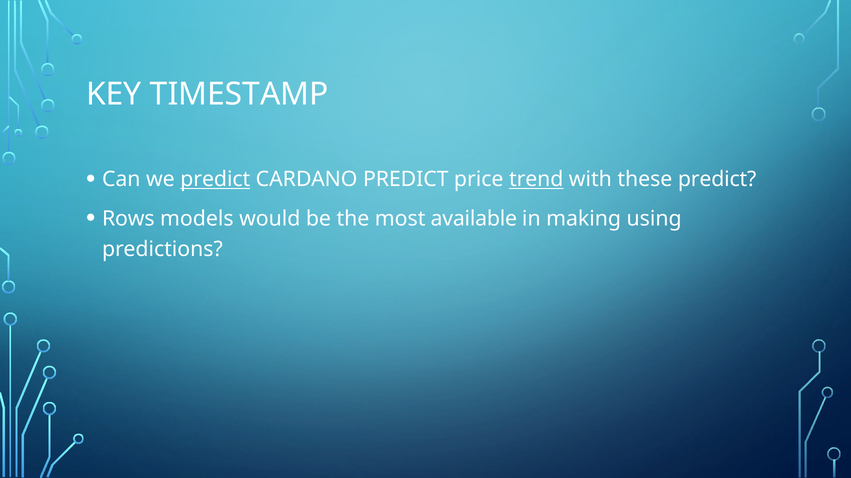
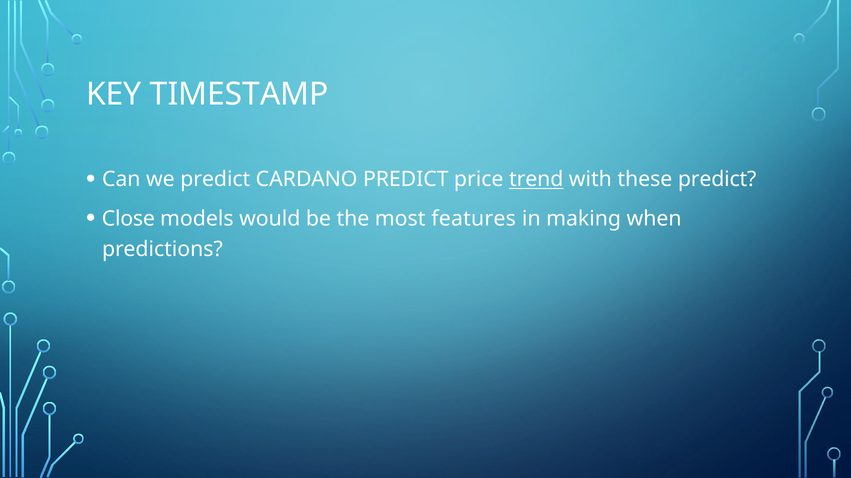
predict at (215, 180) underline: present -> none
Rows: Rows -> Close
available: available -> features
using: using -> when
